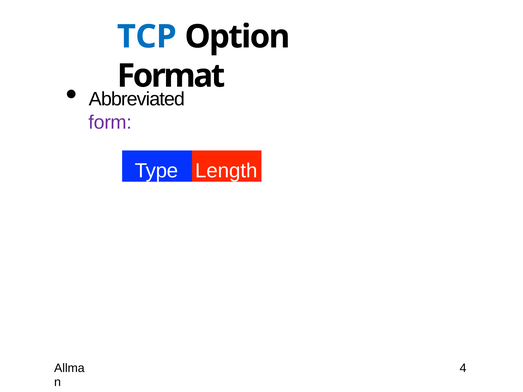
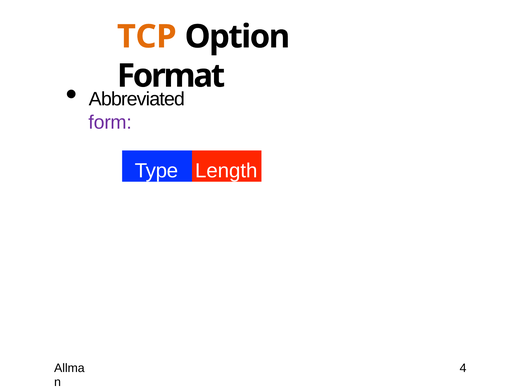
TCP colour: blue -> orange
